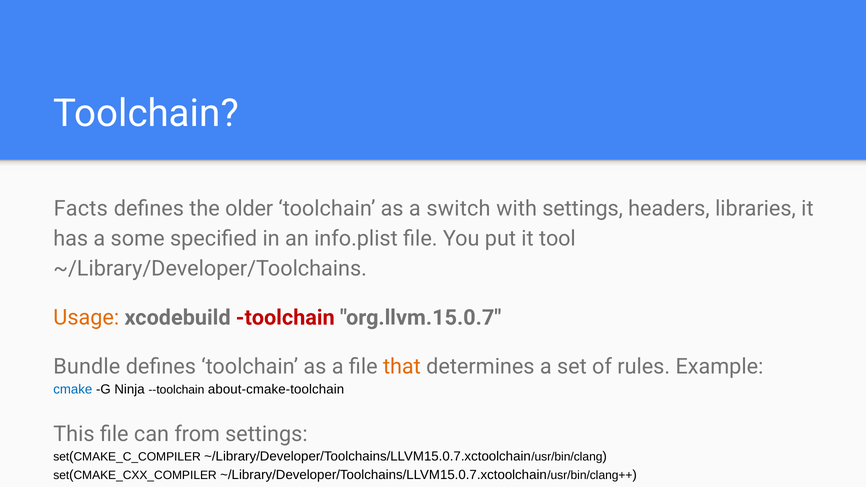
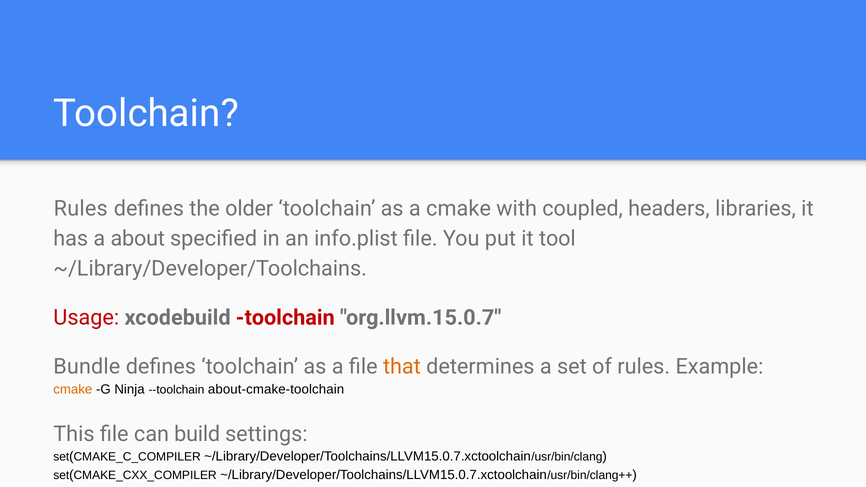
Facts at (81, 209): Facts -> Rules
a switch: switch -> cmake
with settings: settings -> coupled
some: some -> about
Usage colour: orange -> red
cmake at (73, 389) colour: blue -> orange
from: from -> build
